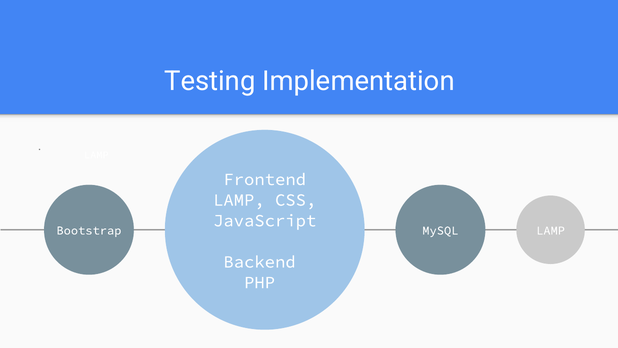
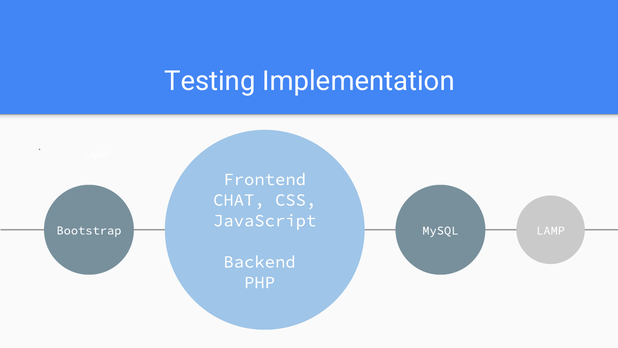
LAMP at (239, 200): LAMP -> CHAT
